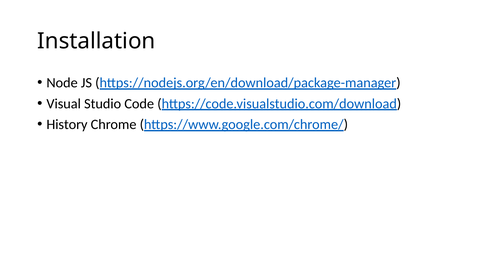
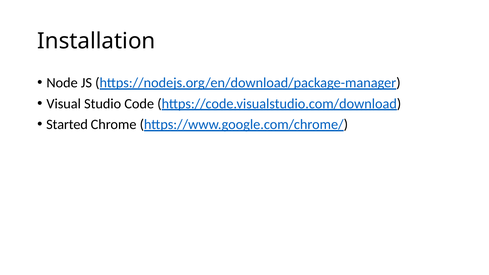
History: History -> Started
